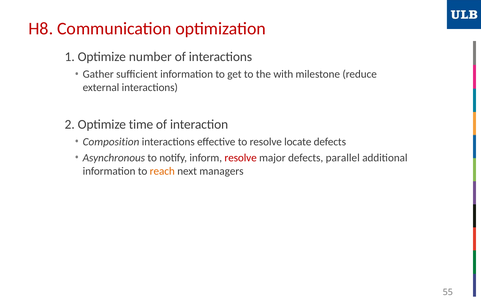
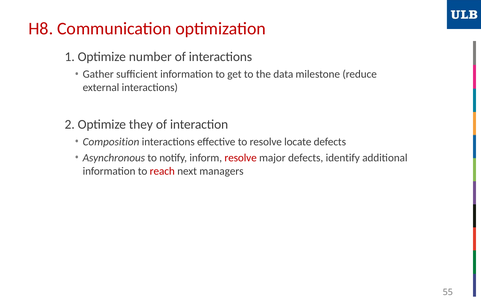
with: with -> data
time: time -> they
parallel: parallel -> identify
reach colour: orange -> red
